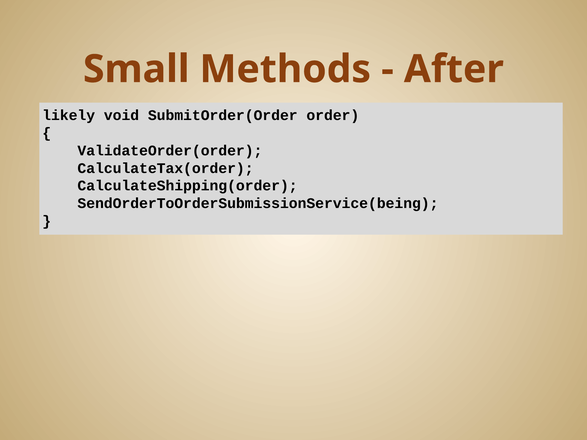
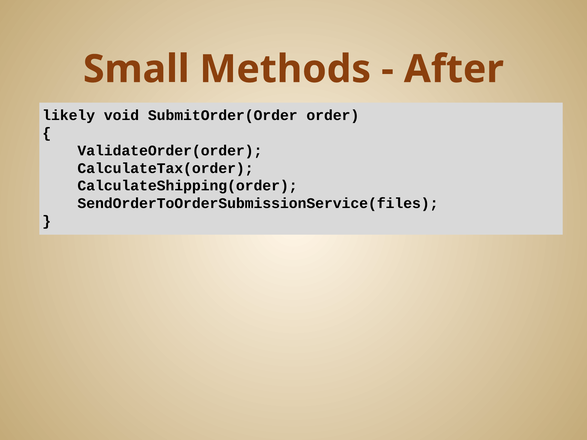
SendOrderToOrderSubmissionService(being: SendOrderToOrderSubmissionService(being -> SendOrderToOrderSubmissionService(files
